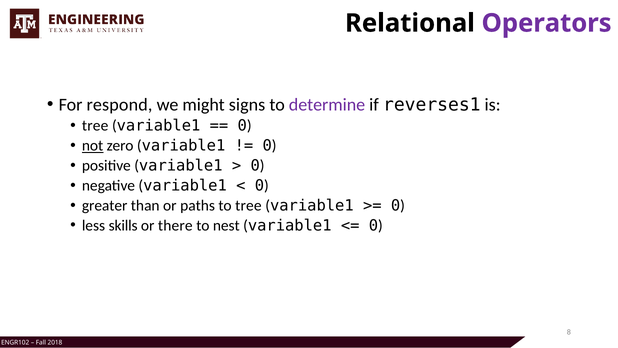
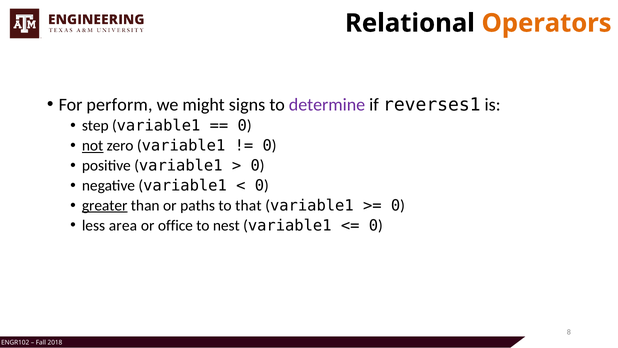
Operators colour: purple -> orange
respond: respond -> perform
tree at (95, 126): tree -> step
greater underline: none -> present
to tree: tree -> that
skills: skills -> area
there: there -> office
